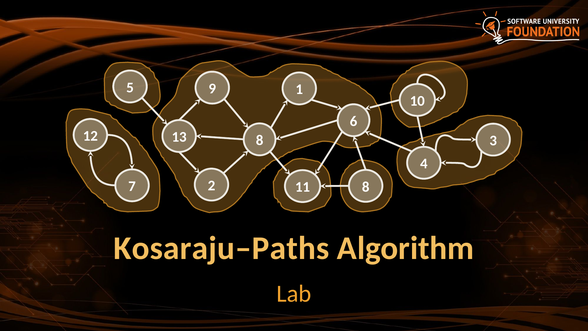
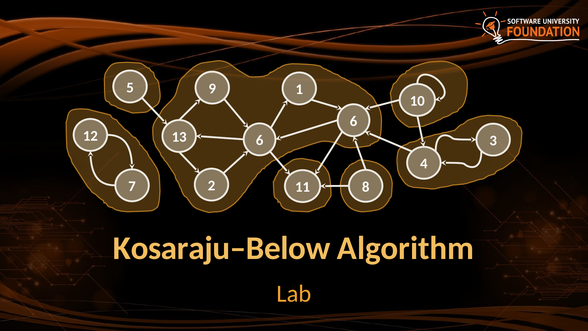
13 8: 8 -> 6
Kosaraju–Paths: Kosaraju–Paths -> Kosaraju–Below
